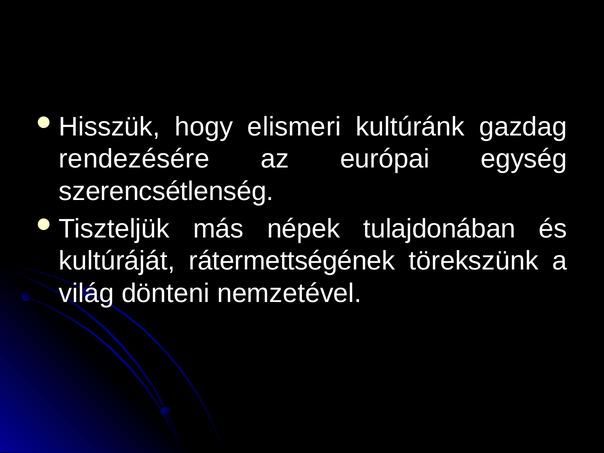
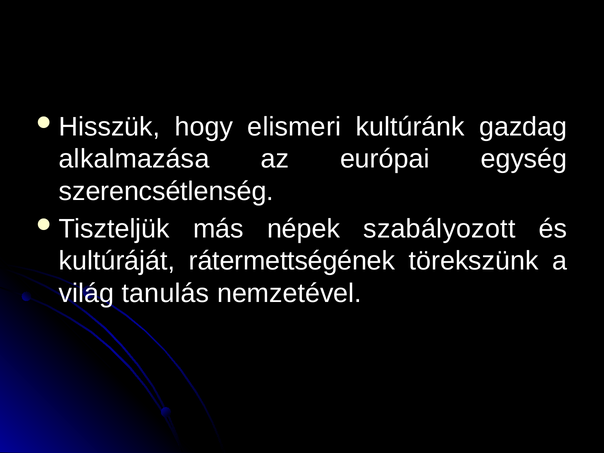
rendezésére: rendezésére -> alkalmazása
tulajdonában: tulajdonában -> szabályozott
dönteni: dönteni -> tanulás
